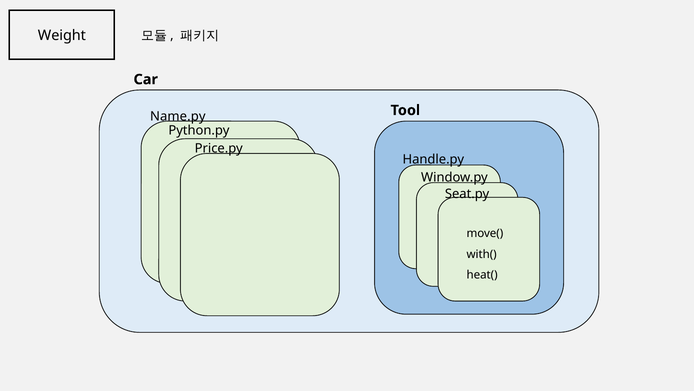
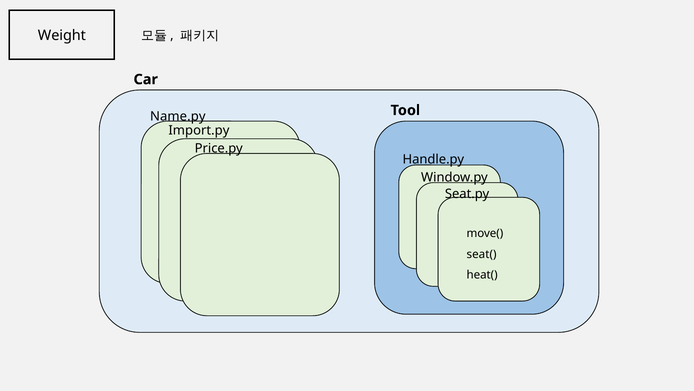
Python.py: Python.py -> Import.py
with(: with( -> seat(
